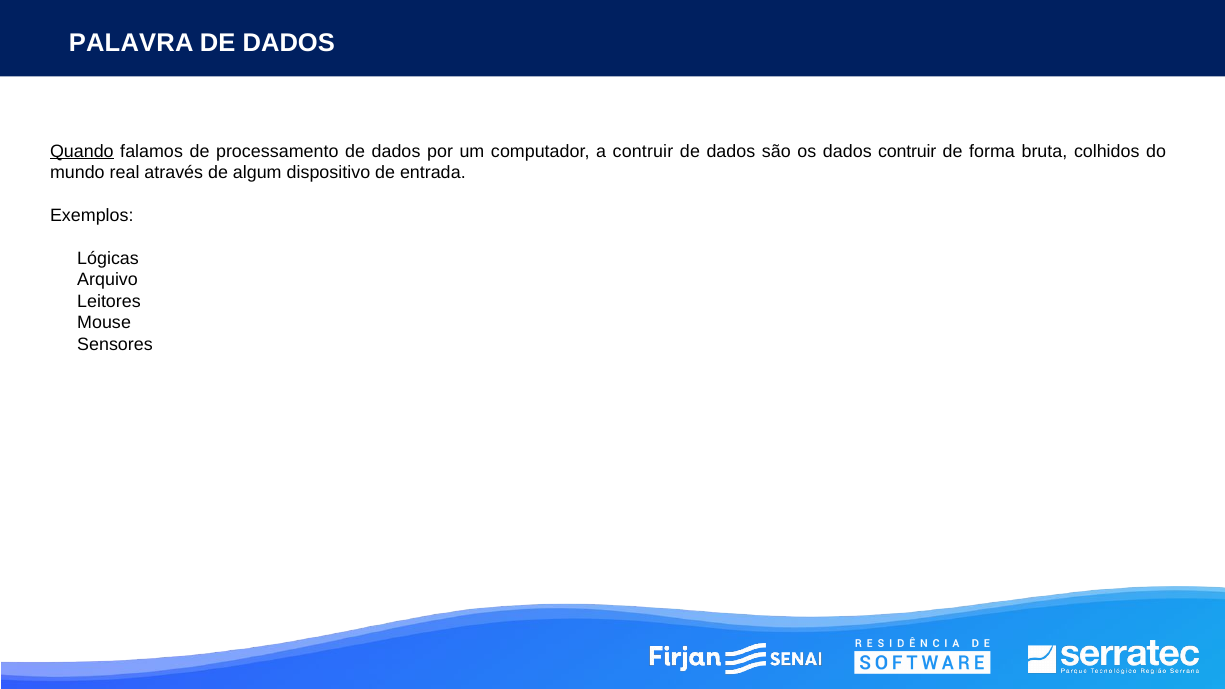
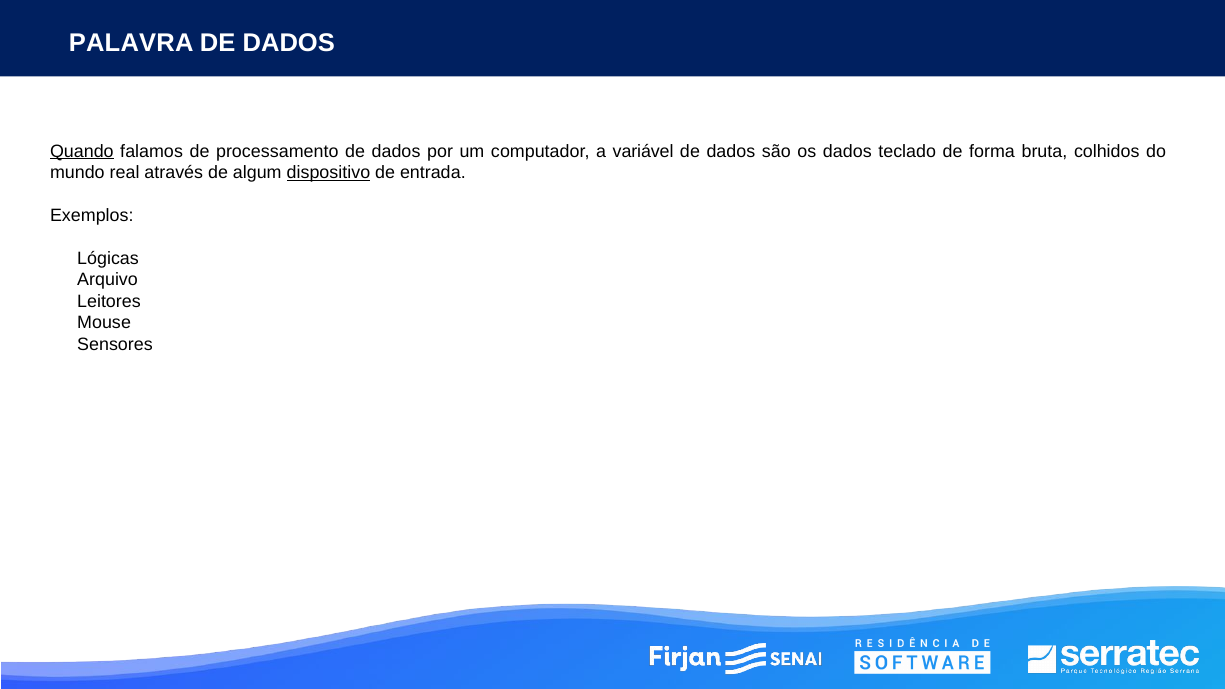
a contruir: contruir -> variável
dados contruir: contruir -> teclado
dispositivo underline: none -> present
